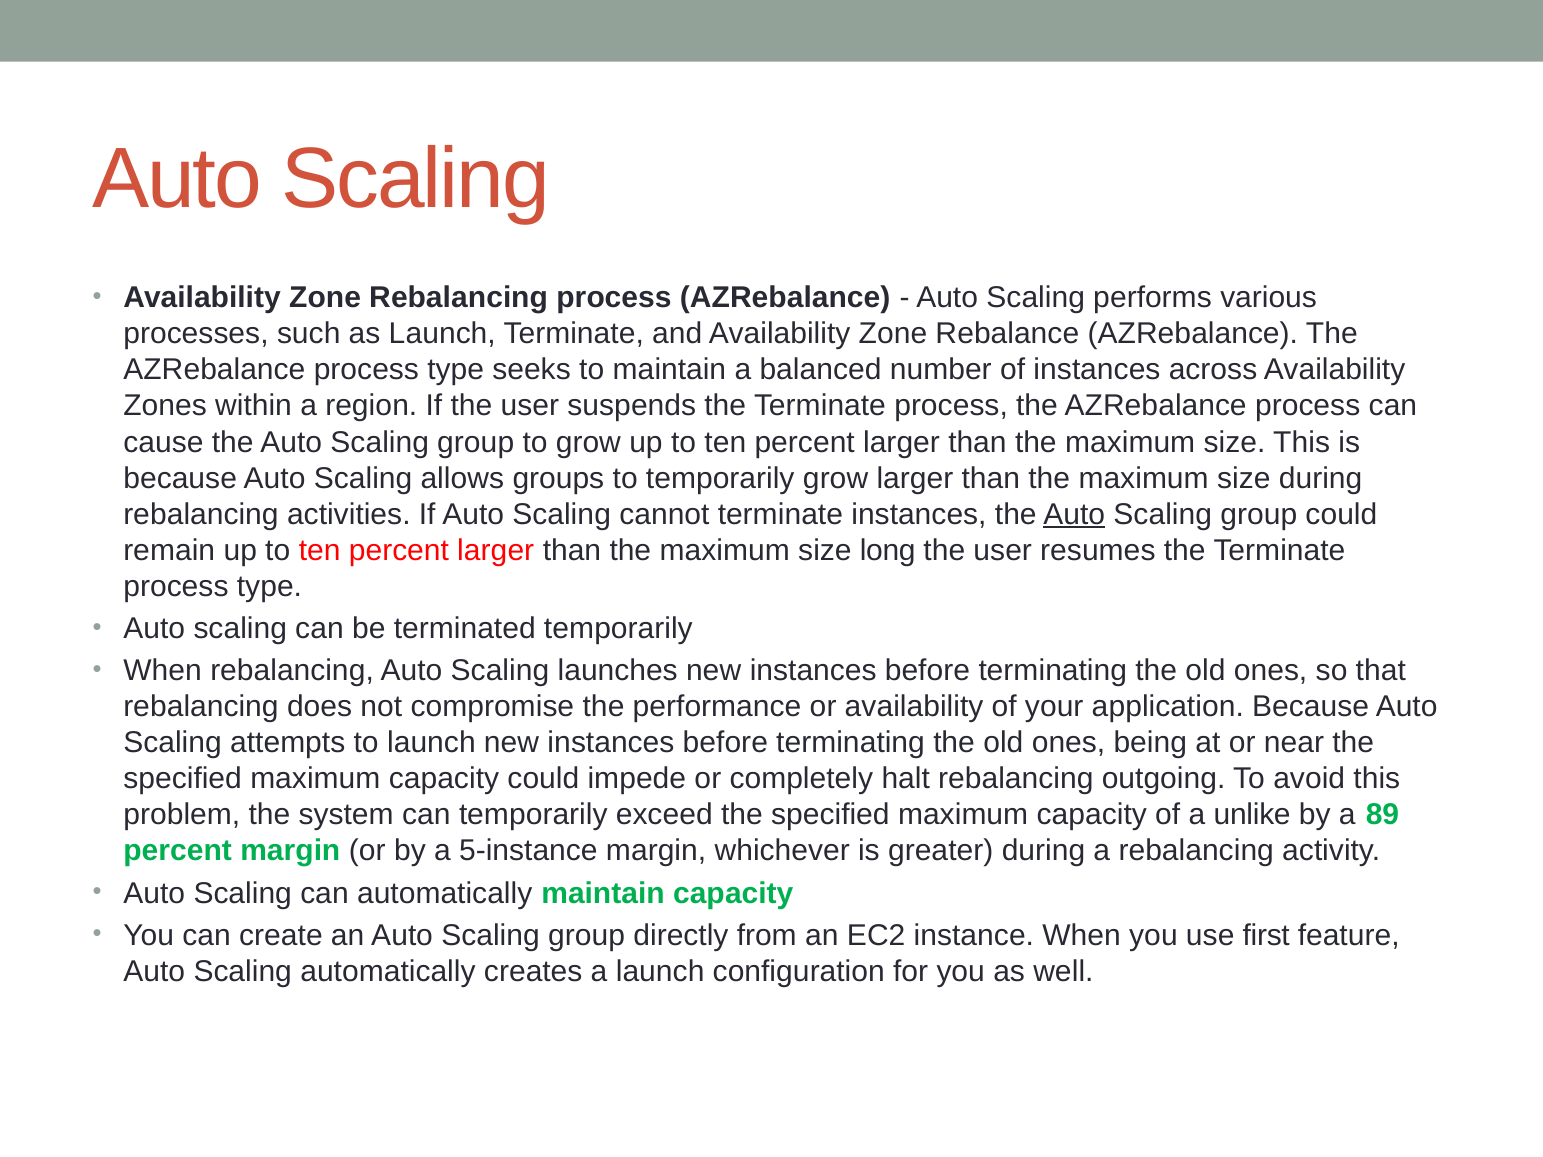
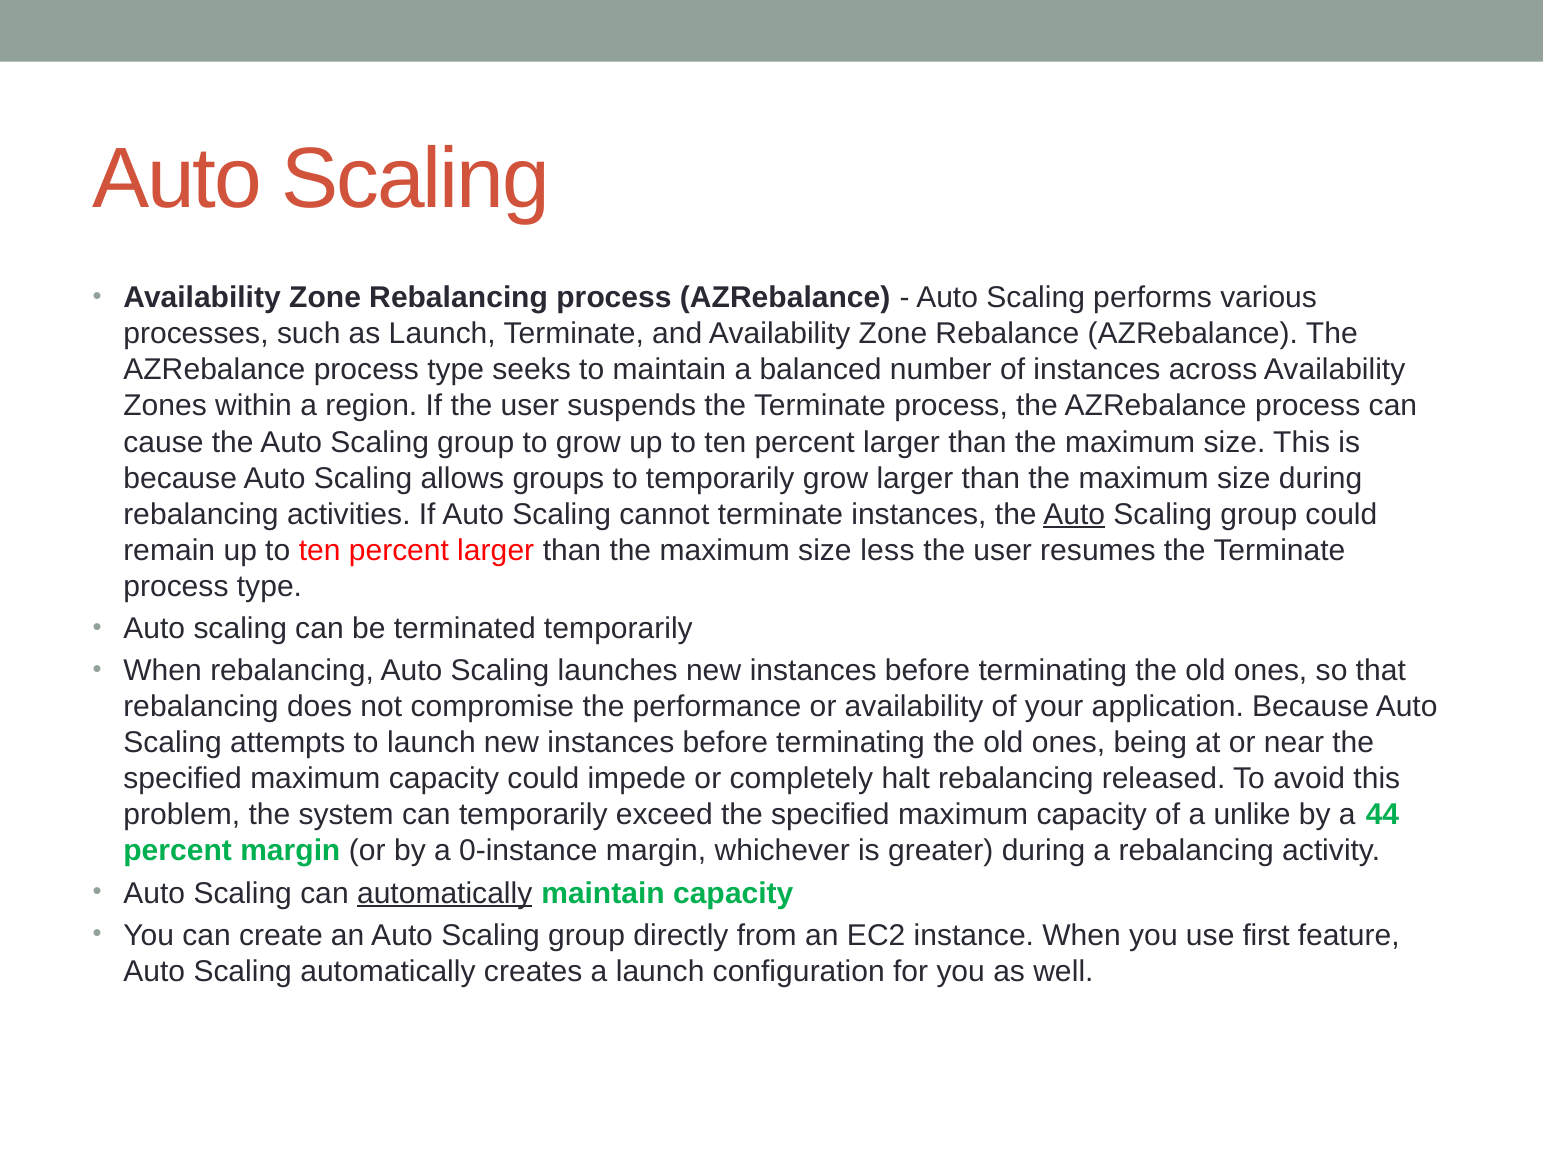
long: long -> less
outgoing: outgoing -> released
89: 89 -> 44
5-instance: 5-instance -> 0-instance
automatically at (445, 893) underline: none -> present
